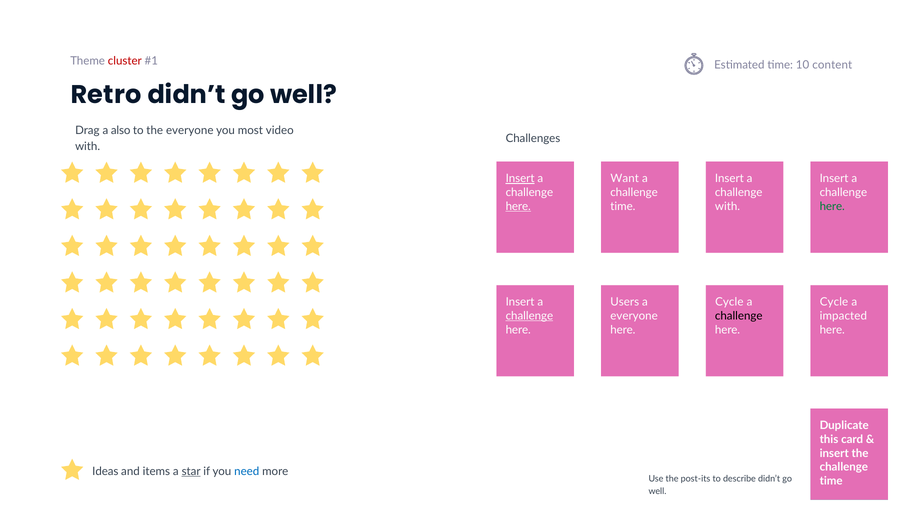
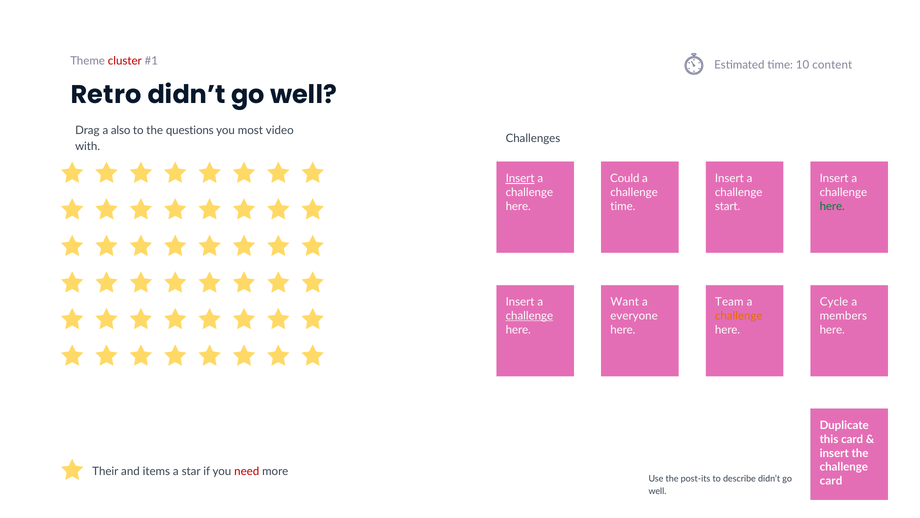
the everyone: everyone -> questions
Want: Want -> Could
here at (518, 206) underline: present -> none
with at (728, 206): with -> start
Users: Users -> Want
Cycle at (729, 302): Cycle -> Team
challenge at (739, 316) colour: black -> orange
impacted: impacted -> members
Ideas: Ideas -> Their
star underline: present -> none
need at (247, 471) colour: blue -> red
time at (831, 481): time -> card
